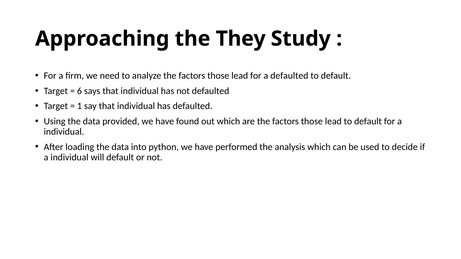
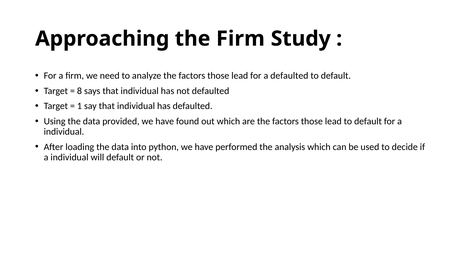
the They: They -> Firm
6: 6 -> 8
